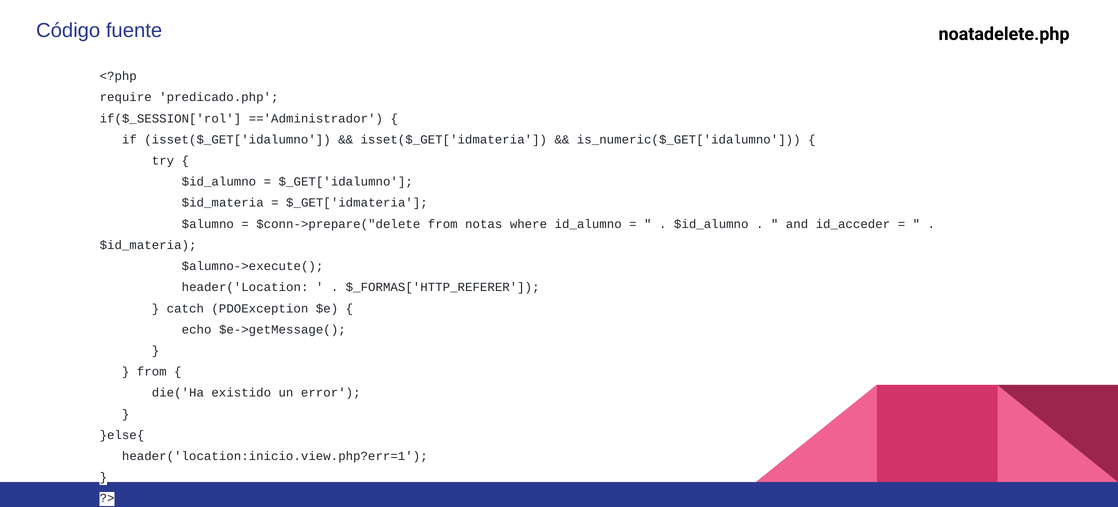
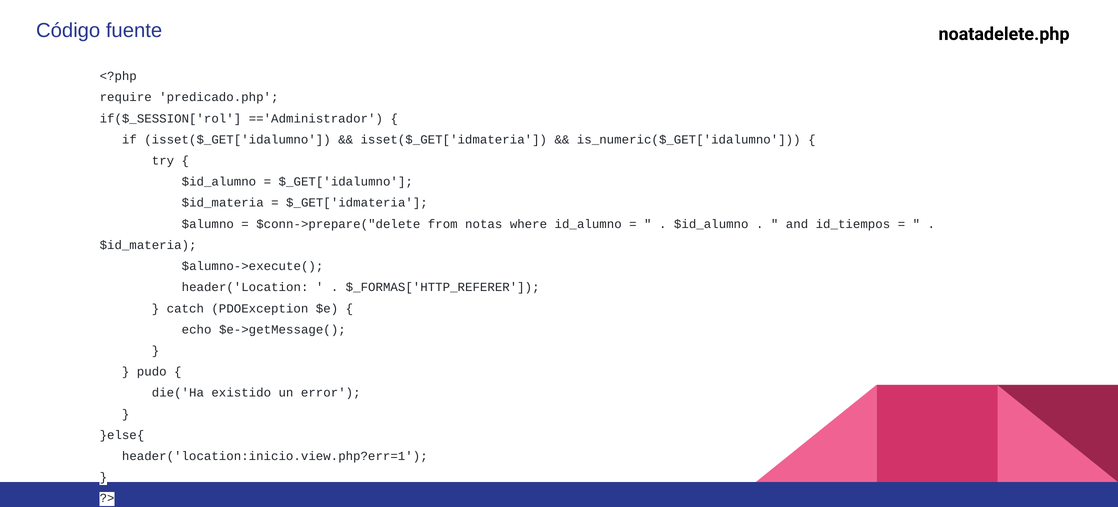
id_acceder: id_acceder -> id_tiempos
from at (152, 372): from -> pudo
